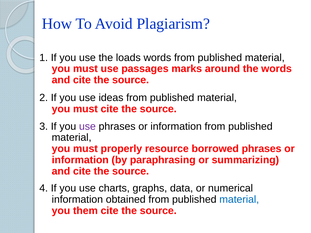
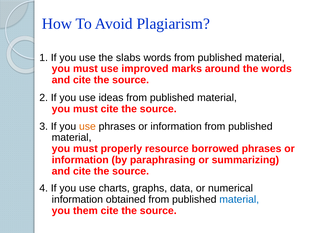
loads: loads -> slabs
passages: passages -> improved
use at (87, 127) colour: purple -> orange
